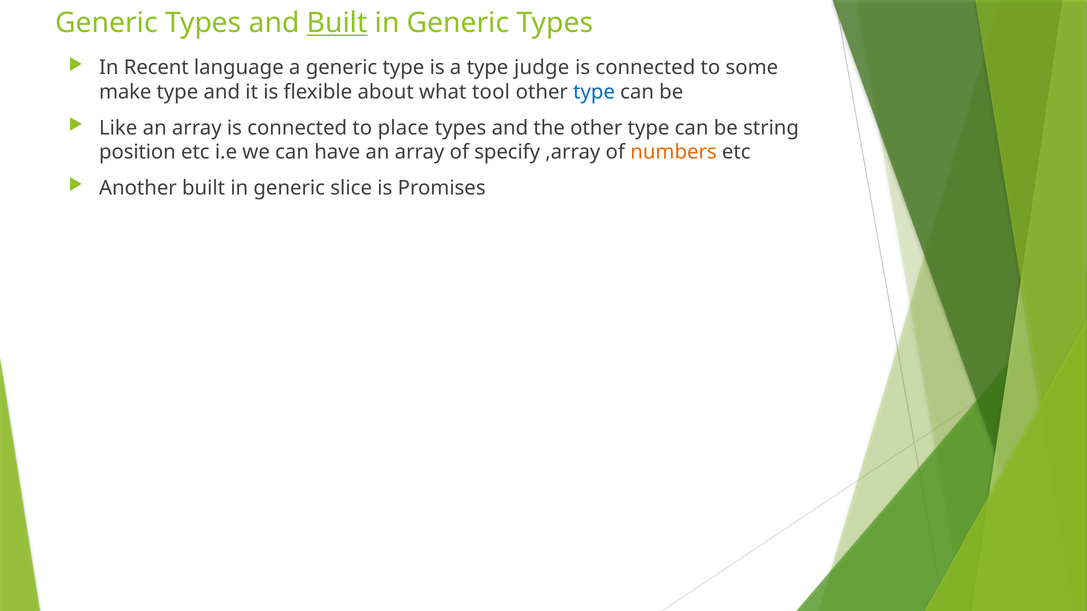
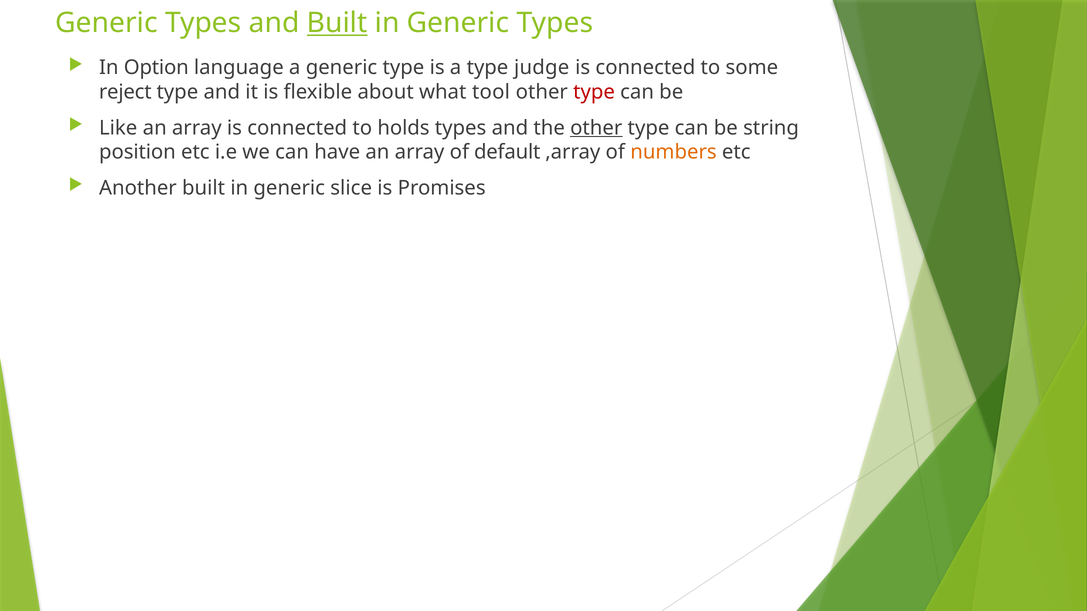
Recent: Recent -> Option
make: make -> reject
type at (594, 92) colour: blue -> red
place: place -> holds
other at (596, 128) underline: none -> present
specify: specify -> default
